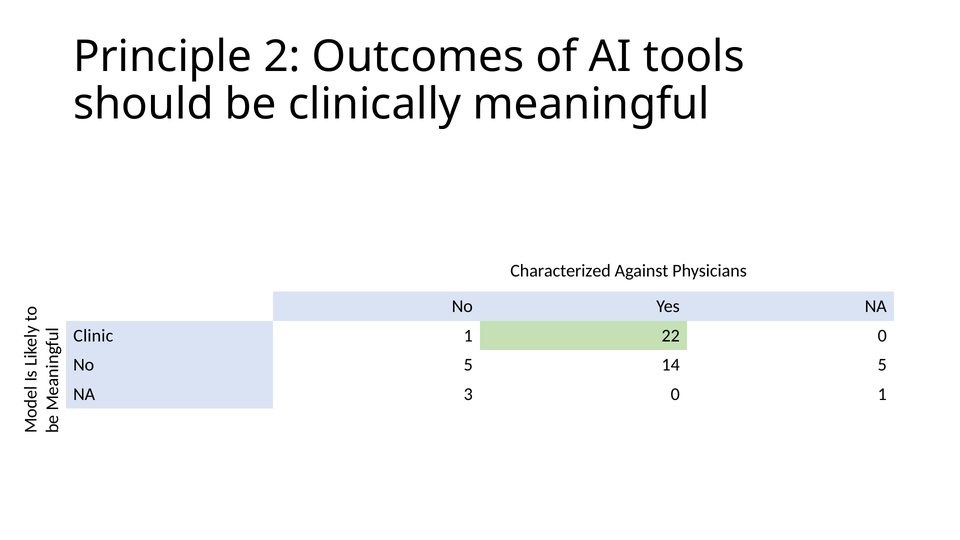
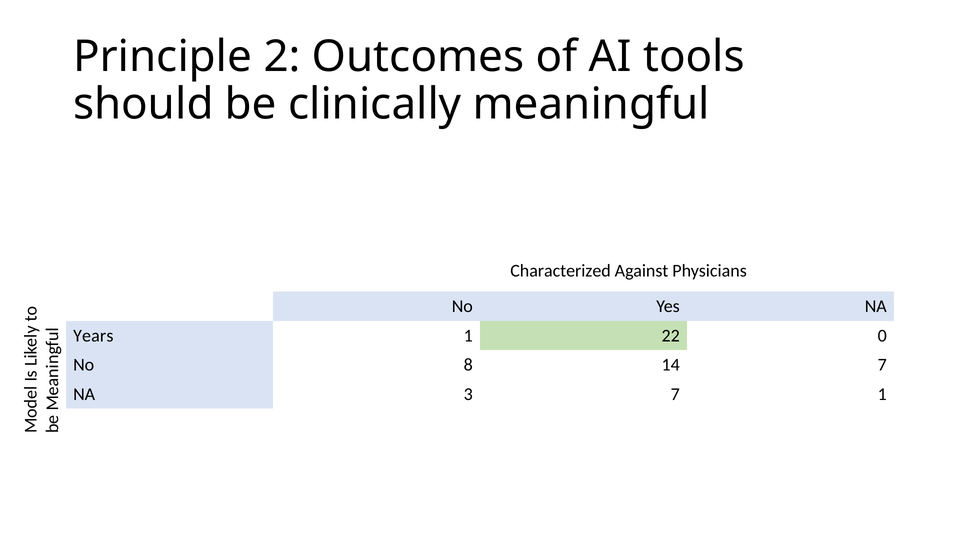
Clinic: Clinic -> Years
No 5: 5 -> 8
14 5: 5 -> 7
3 0: 0 -> 7
